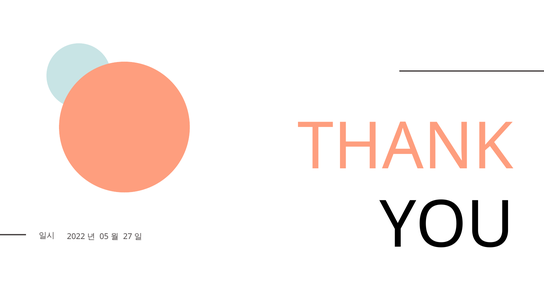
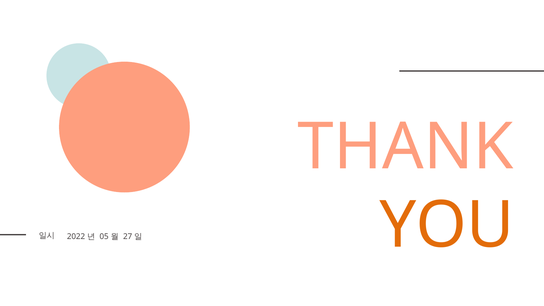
YOU colour: black -> orange
